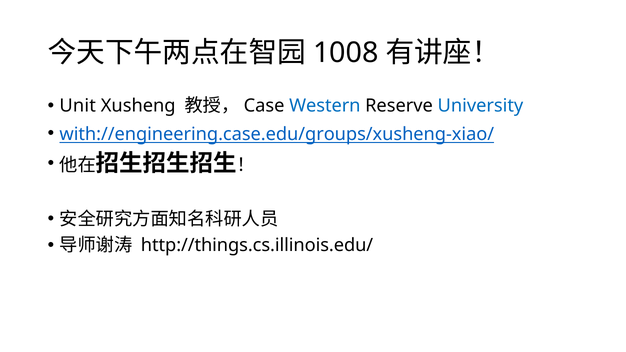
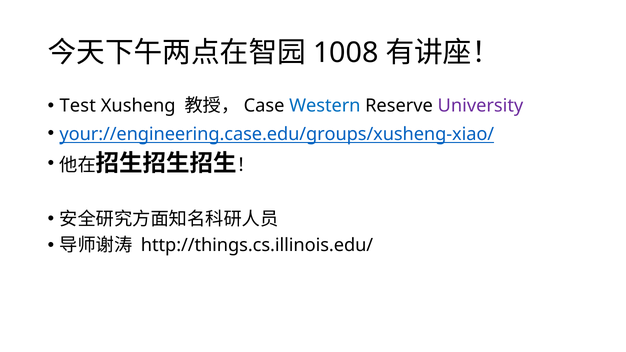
Unit: Unit -> Test
University colour: blue -> purple
with://engineering.case.edu/groups/xusheng-xiao/: with://engineering.case.edu/groups/xusheng-xiao/ -> your://engineering.case.edu/groups/xusheng-xiao/
